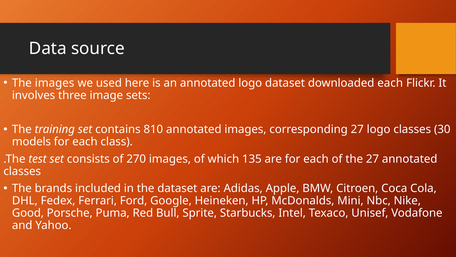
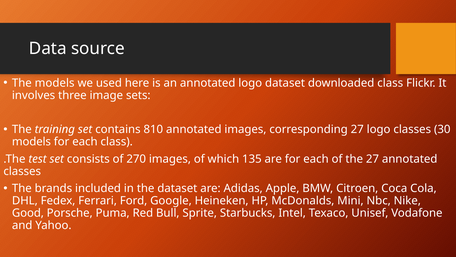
The images: images -> models
downloaded each: each -> class
